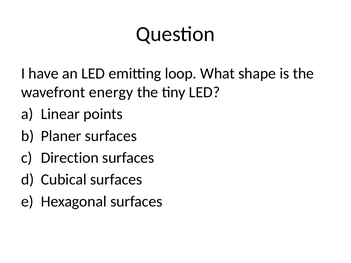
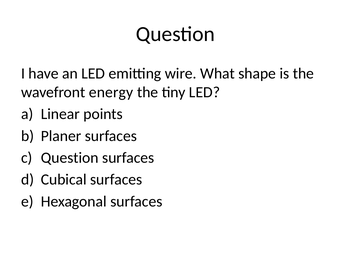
loop: loop -> wire
Direction at (70, 158): Direction -> Question
